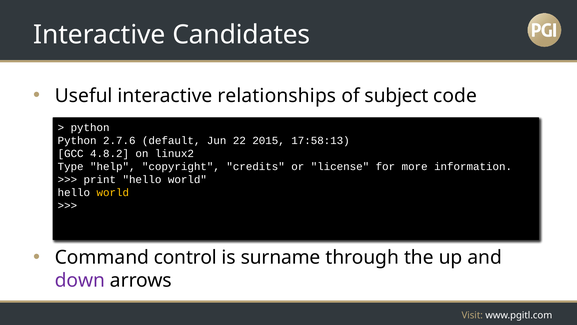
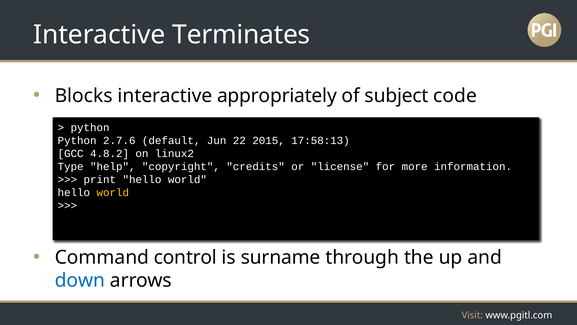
Candidates: Candidates -> Terminates
Useful: Useful -> Blocks
relationships: relationships -> appropriately
down colour: purple -> blue
